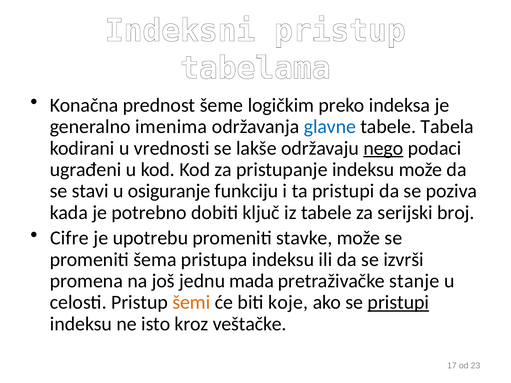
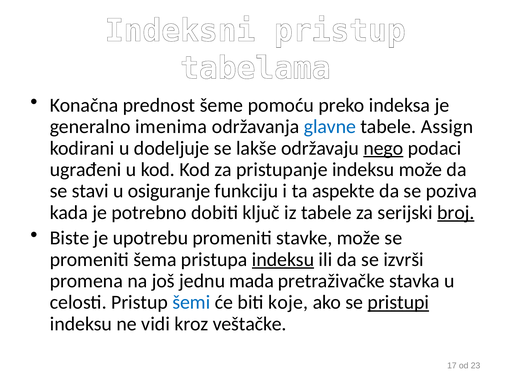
logičkim: logičkim -> pomoću
Tabela: Tabela -> Assign
vrednosti: vrednosti -> dodeljuje
ta pristupi: pristupi -> aspekte
broj underline: none -> present
Cifre: Cifre -> Biste
indeksu at (283, 260) underline: none -> present
stanje: stanje -> stavka
šemi colour: orange -> blue
isto: isto -> vidi
